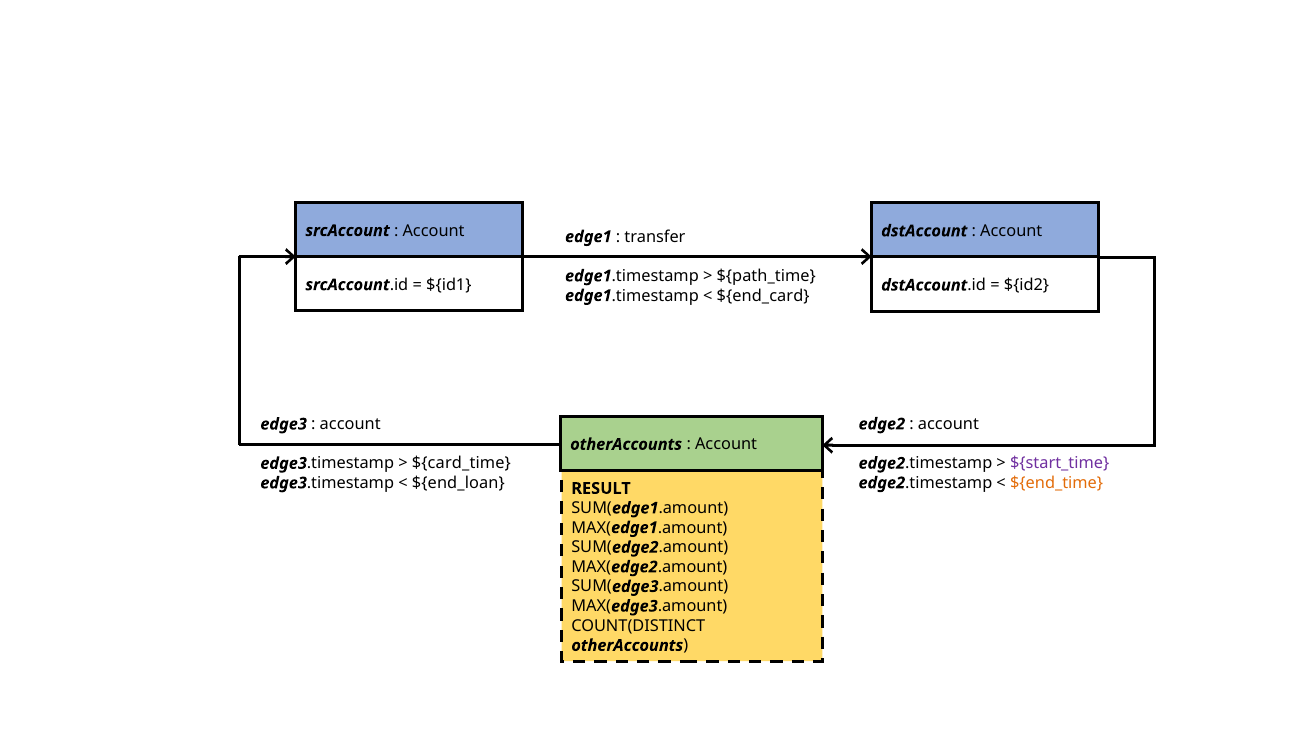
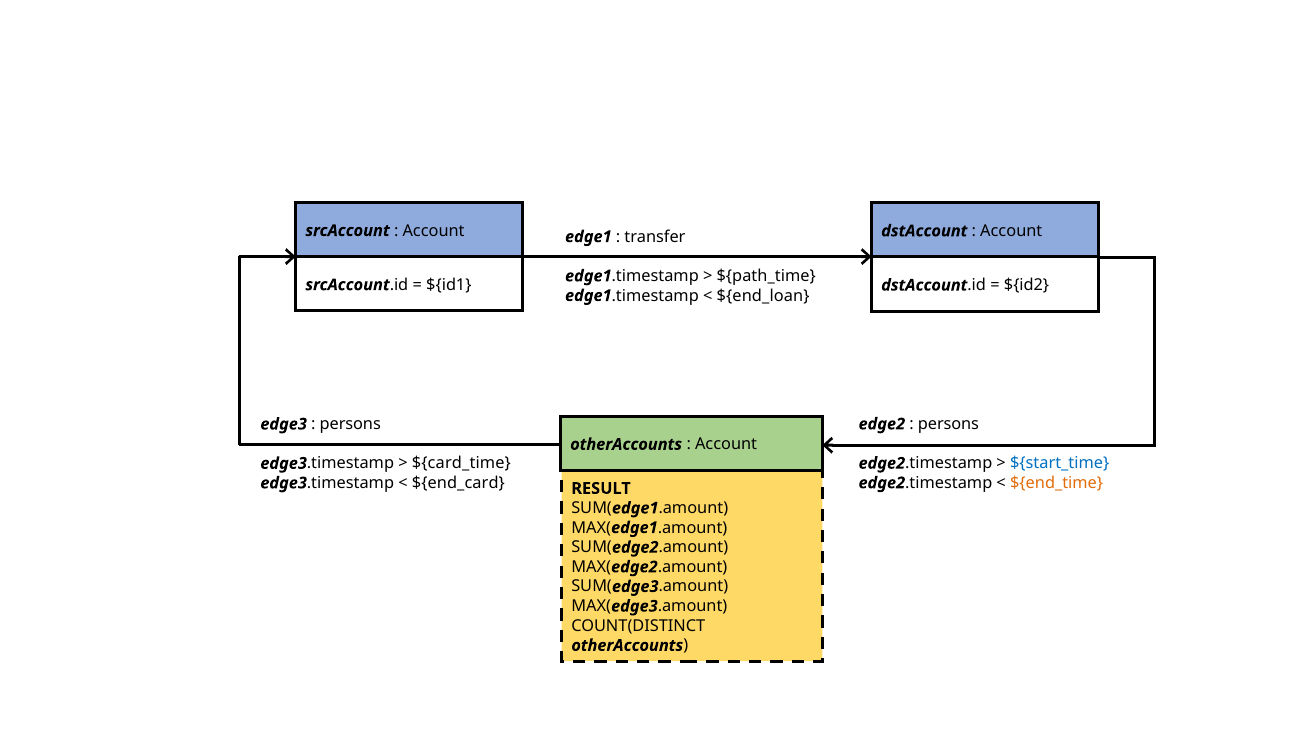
${end_card: ${end_card -> ${end_loan
account at (948, 424): account -> persons
account at (350, 424): account -> persons
${start_time colour: purple -> blue
${end_loan: ${end_loan -> ${end_card
